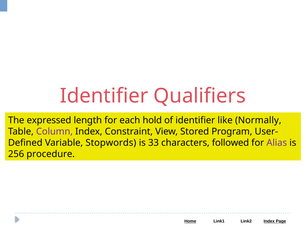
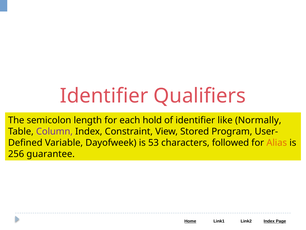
expressed: expressed -> semicolon
Stopwords: Stopwords -> Dayofweek
33: 33 -> 53
Alias colour: purple -> orange
procedure: procedure -> guarantee
